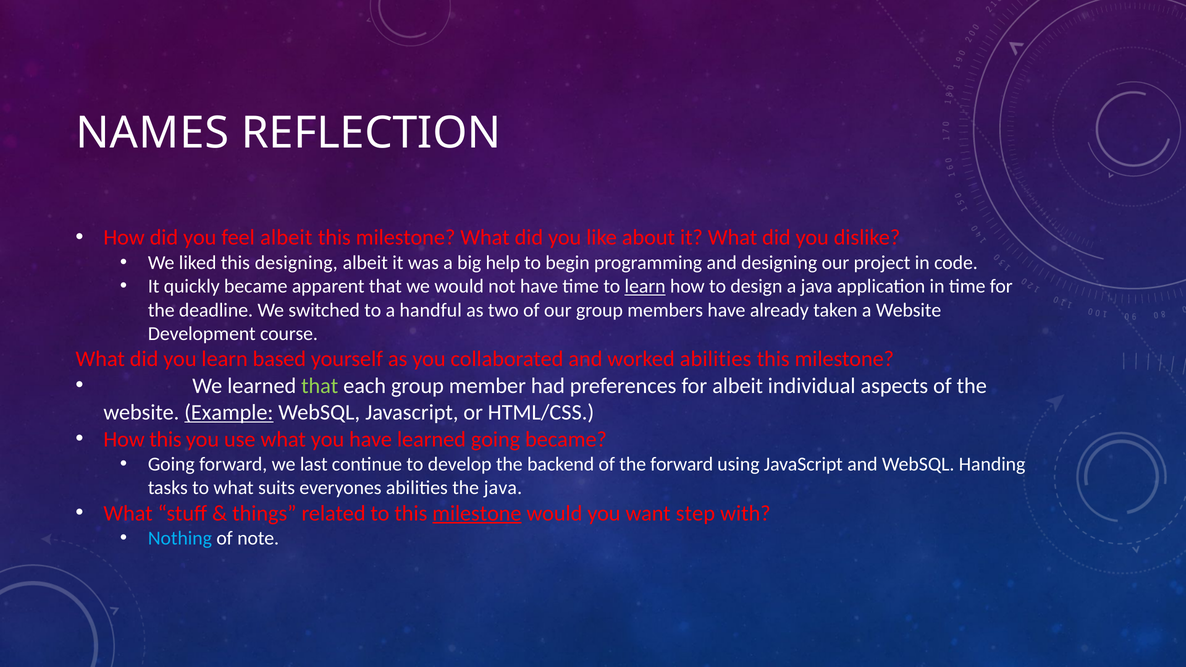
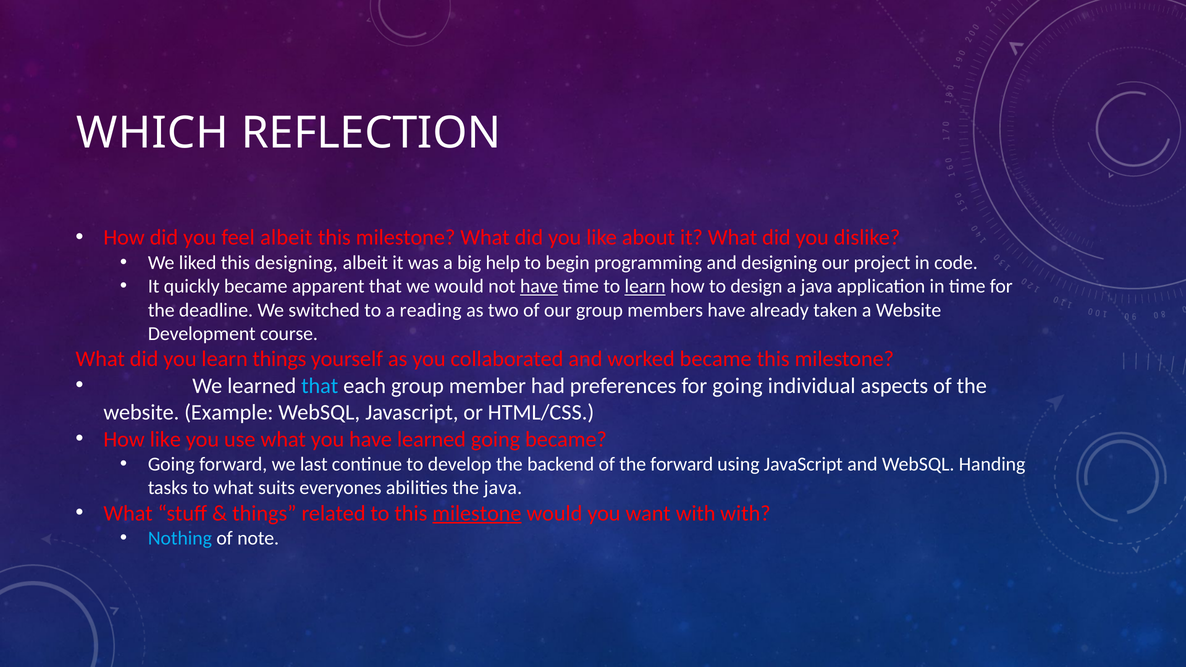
NAMES: NAMES -> WHICH
have at (539, 286) underline: none -> present
handful: handful -> reading
learn based: based -> things
worked abilities: abilities -> became
that at (320, 386) colour: light green -> light blue
for albeit: albeit -> going
Example underline: present -> none
How this: this -> like
want step: step -> with
